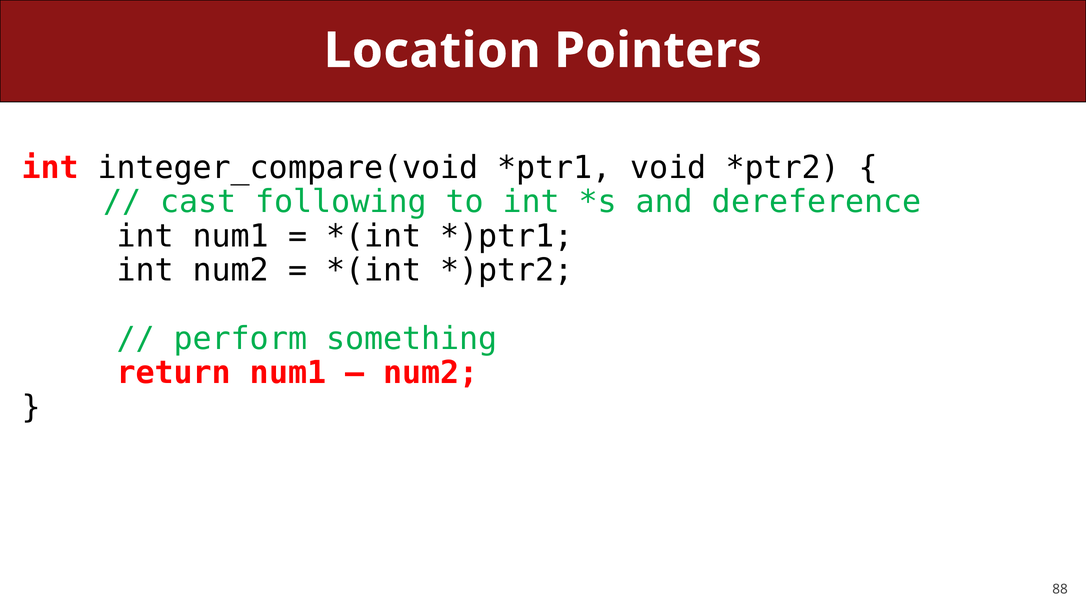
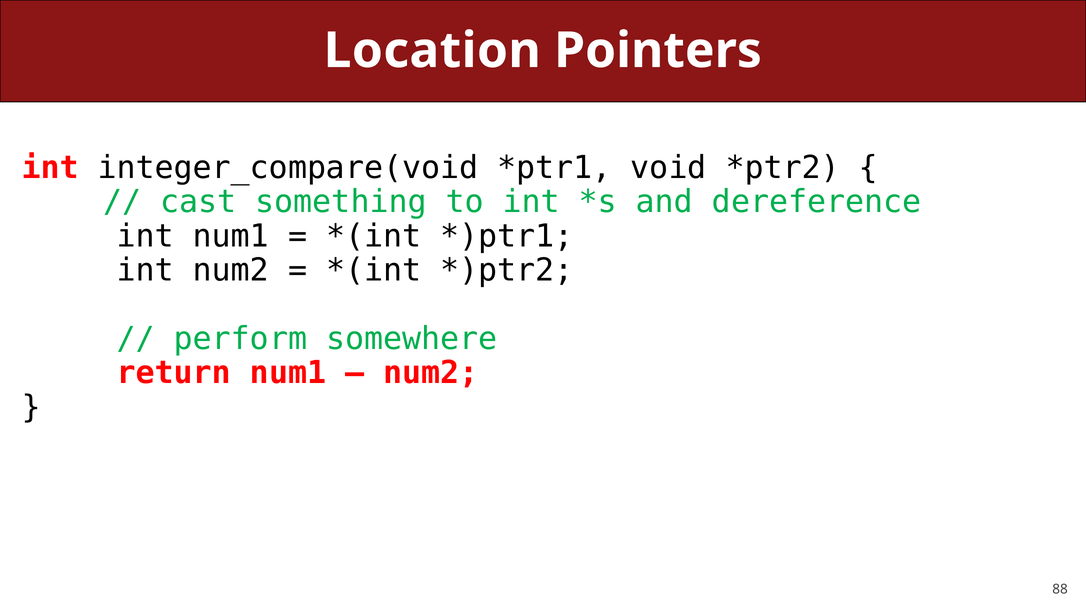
following: following -> something
something: something -> somewhere
